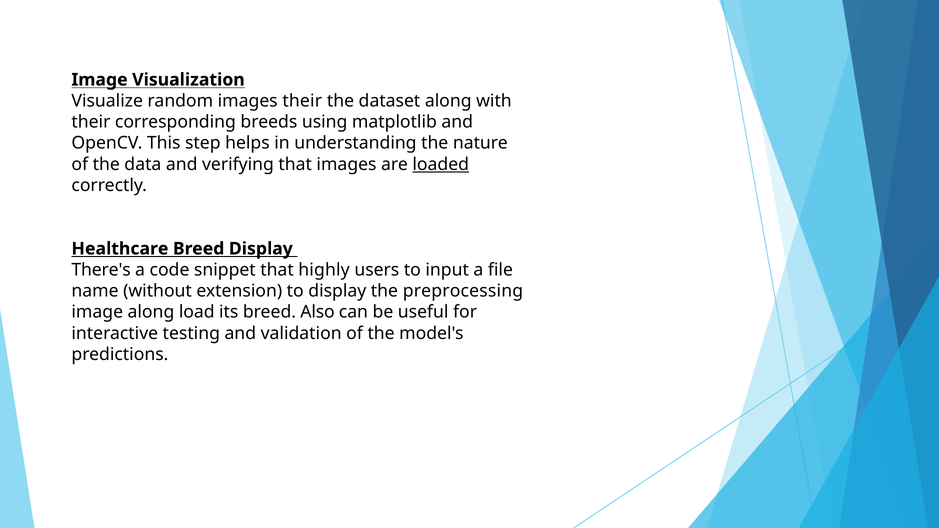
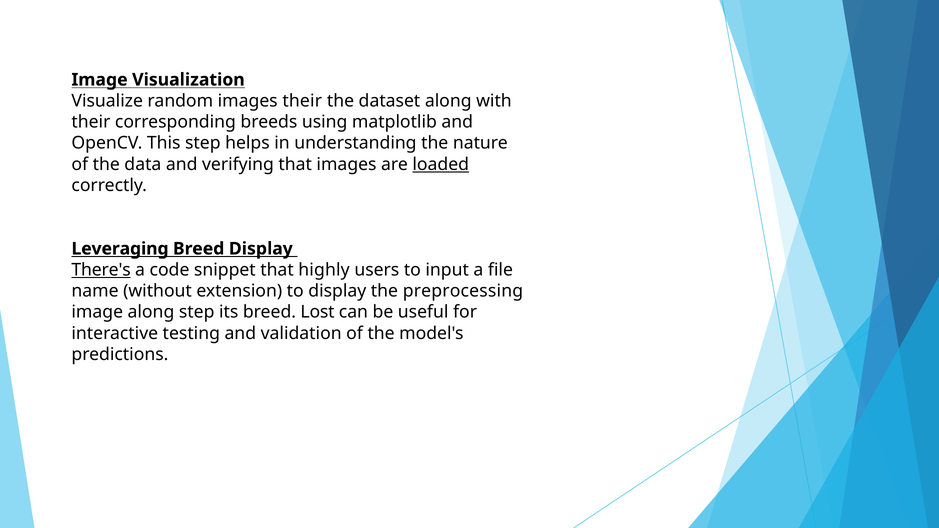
Healthcare: Healthcare -> Leveraging
There's underline: none -> present
along load: load -> step
Also: Also -> Lost
